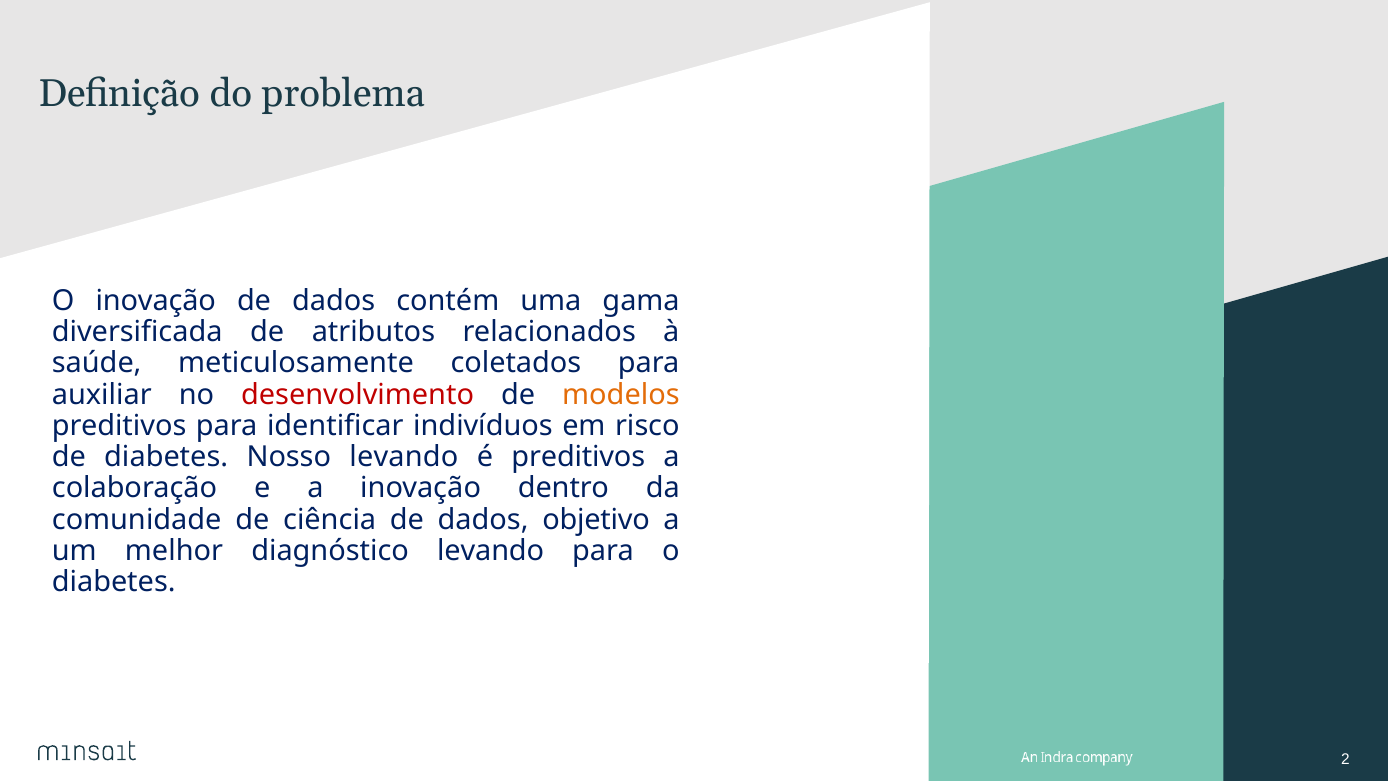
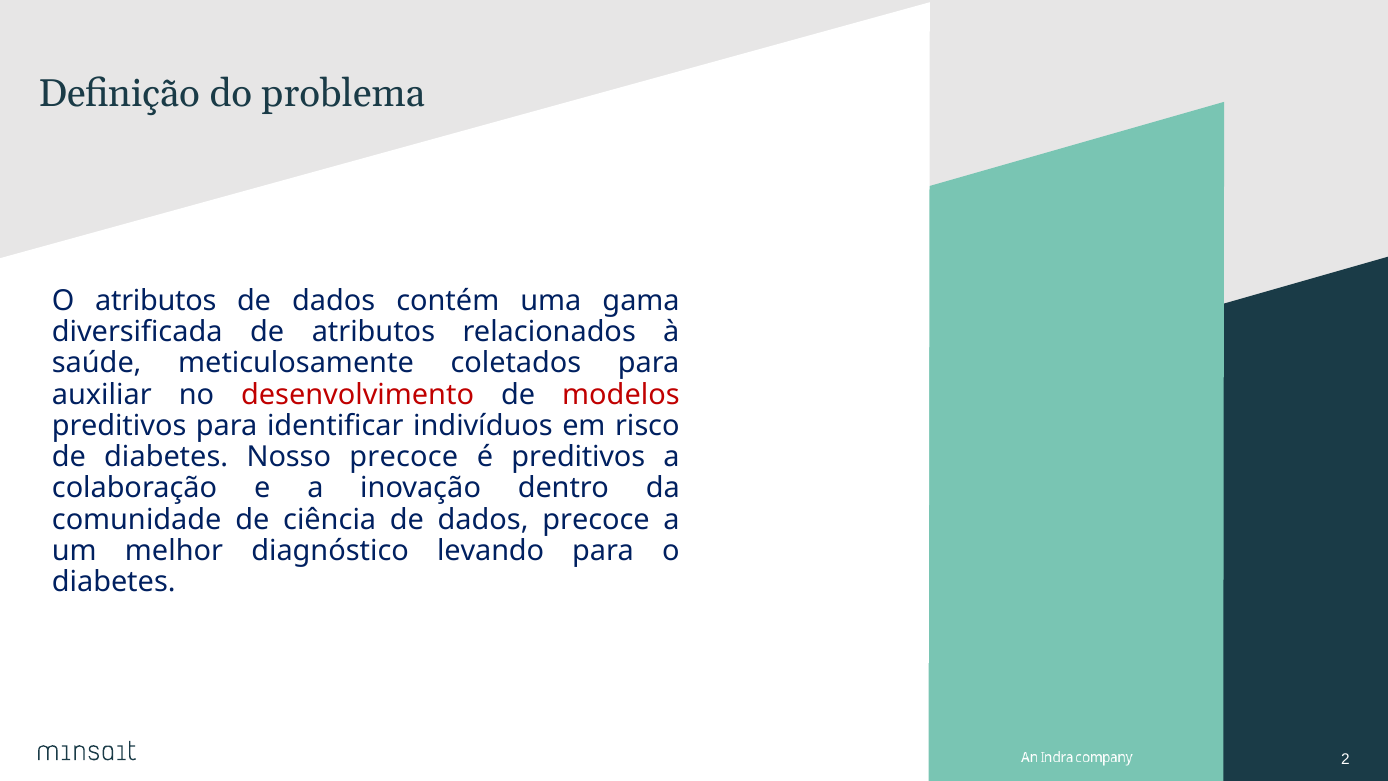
O inovação: inovação -> atributos
modelos colour: orange -> red
Nosso levando: levando -> precoce
dados objetivo: objetivo -> precoce
